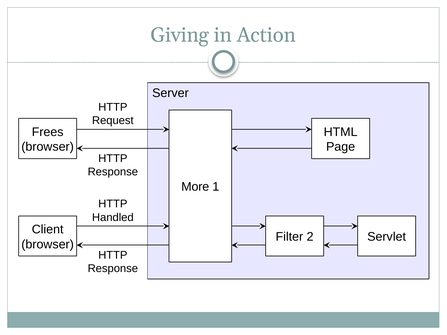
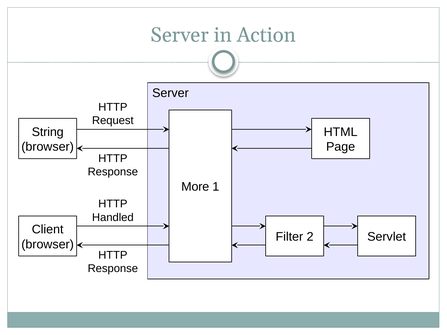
Giving at (180, 35): Giving -> Server
Frees: Frees -> String
